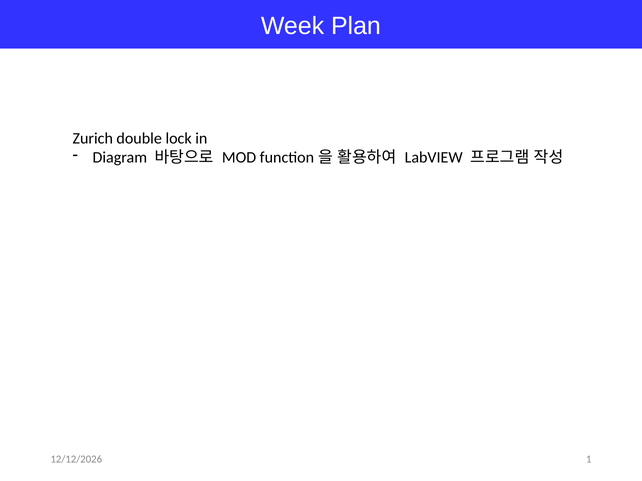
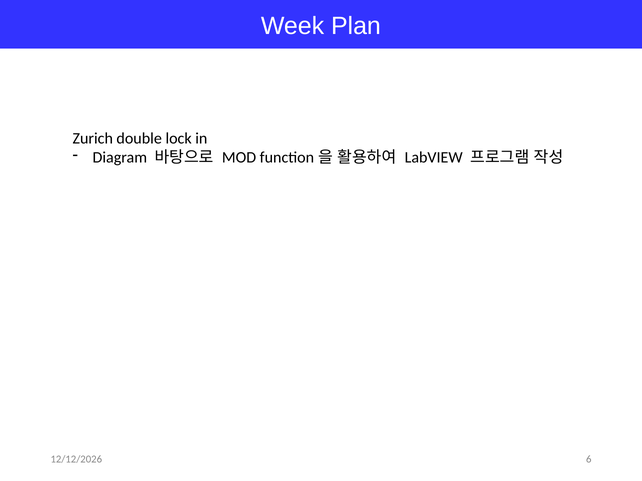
1: 1 -> 6
